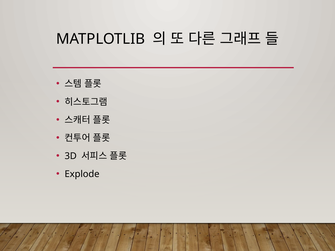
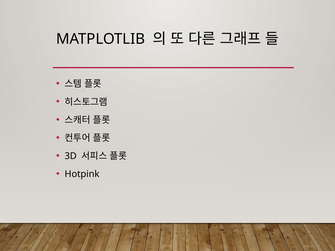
Explode: Explode -> Hotpink
